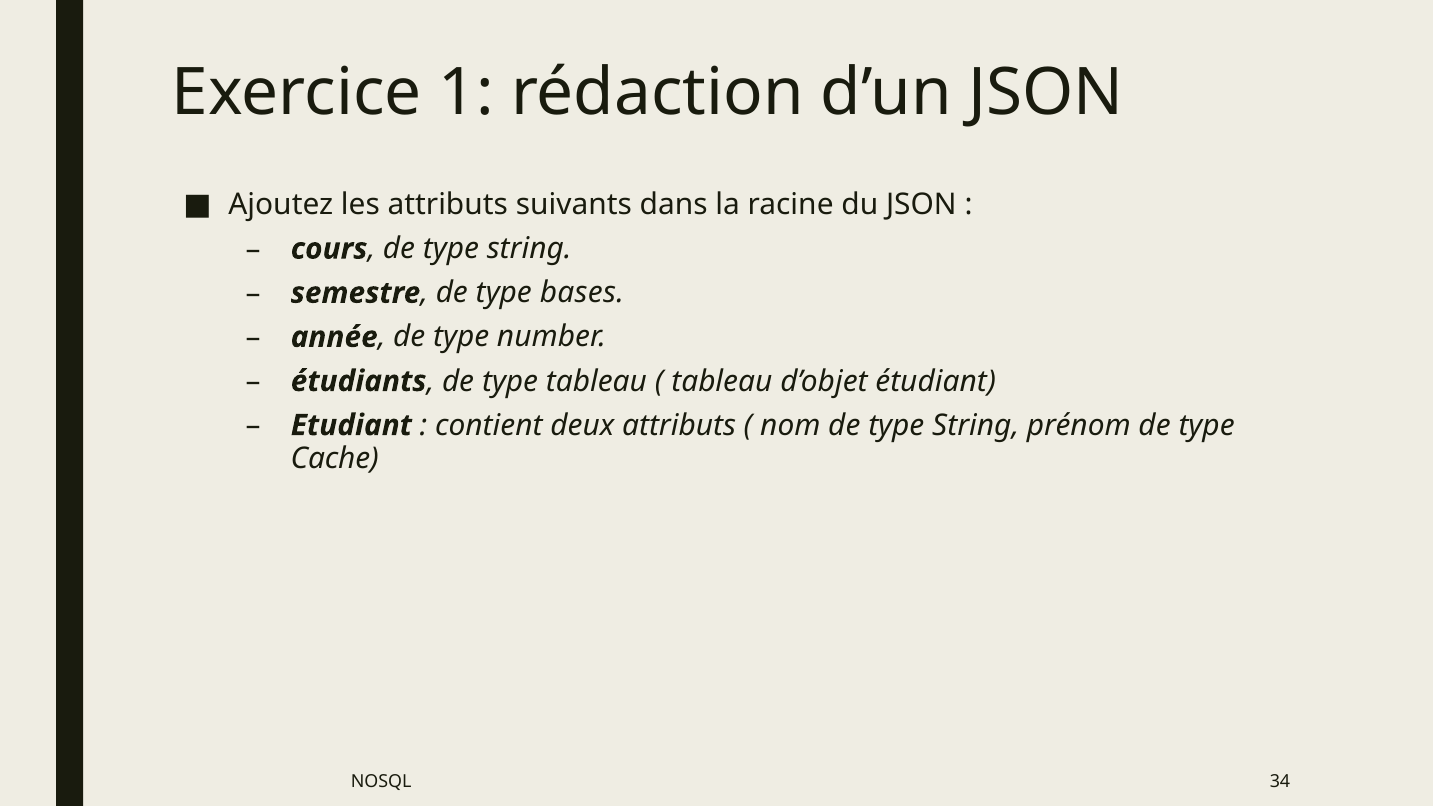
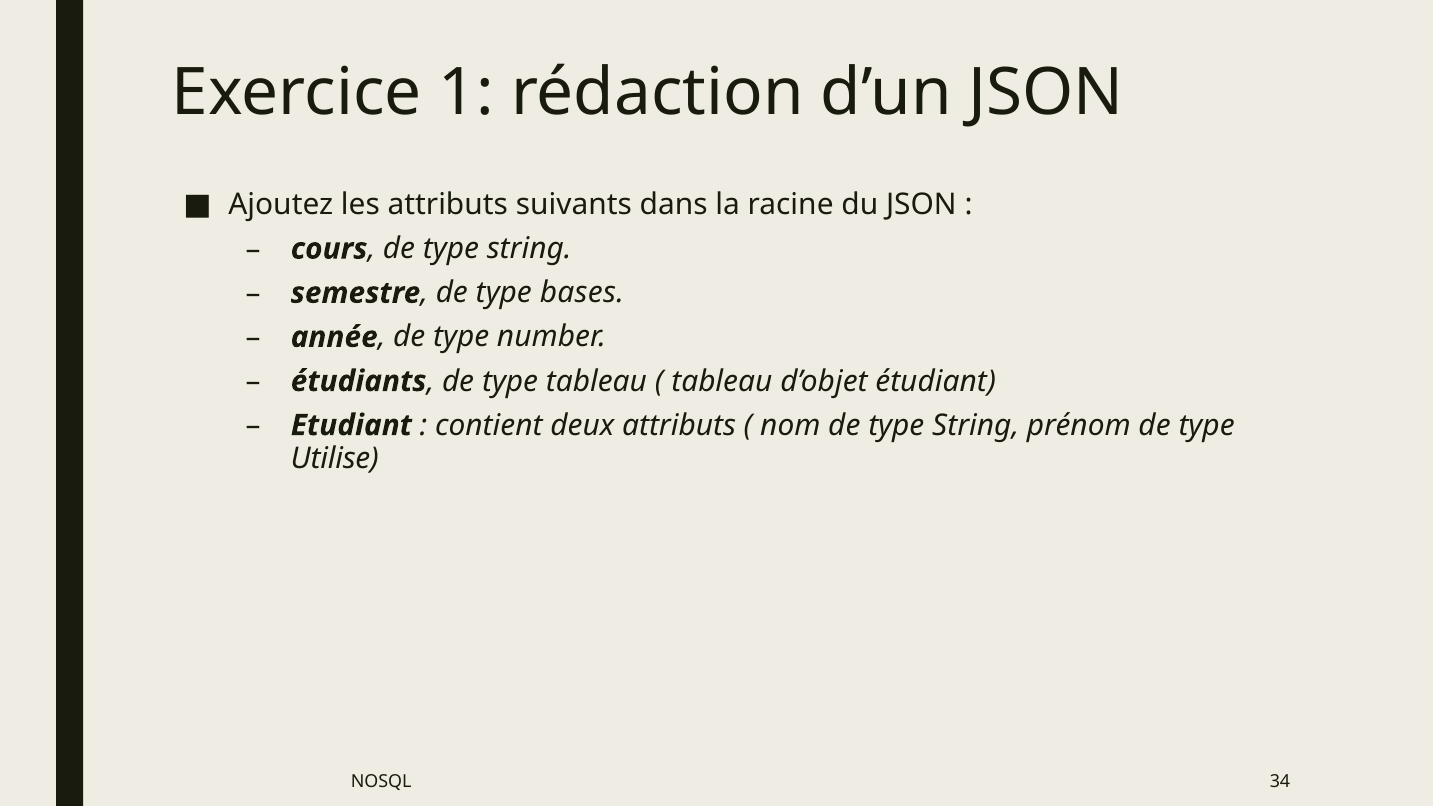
Cache: Cache -> Utilise
